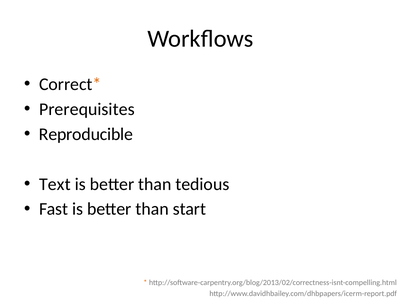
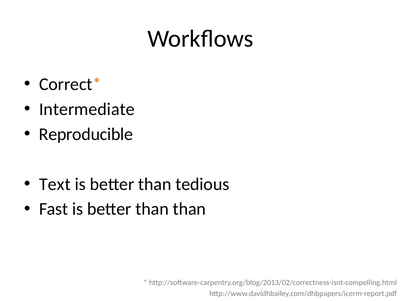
Prerequisites: Prerequisites -> Intermediate
than start: start -> than
